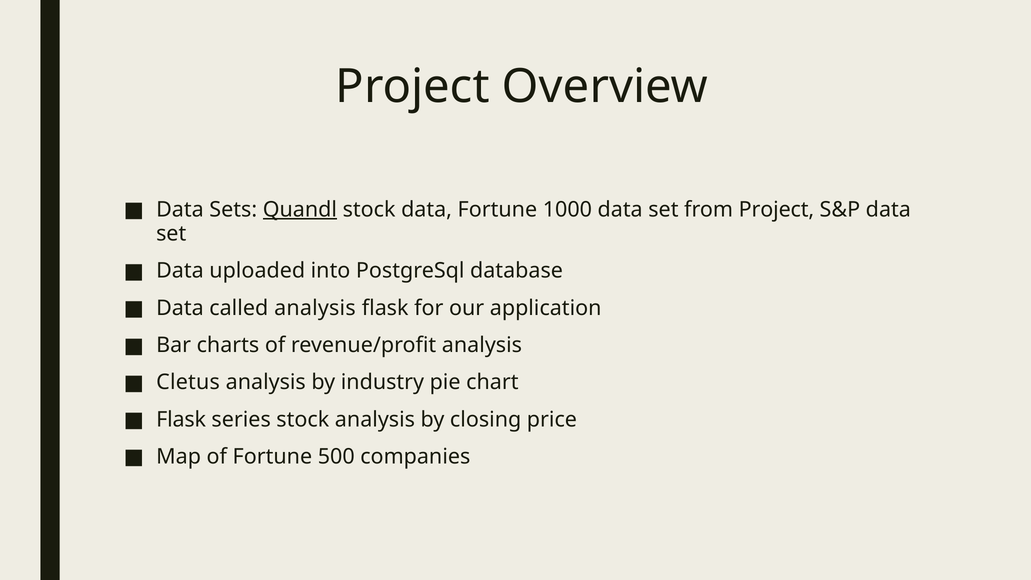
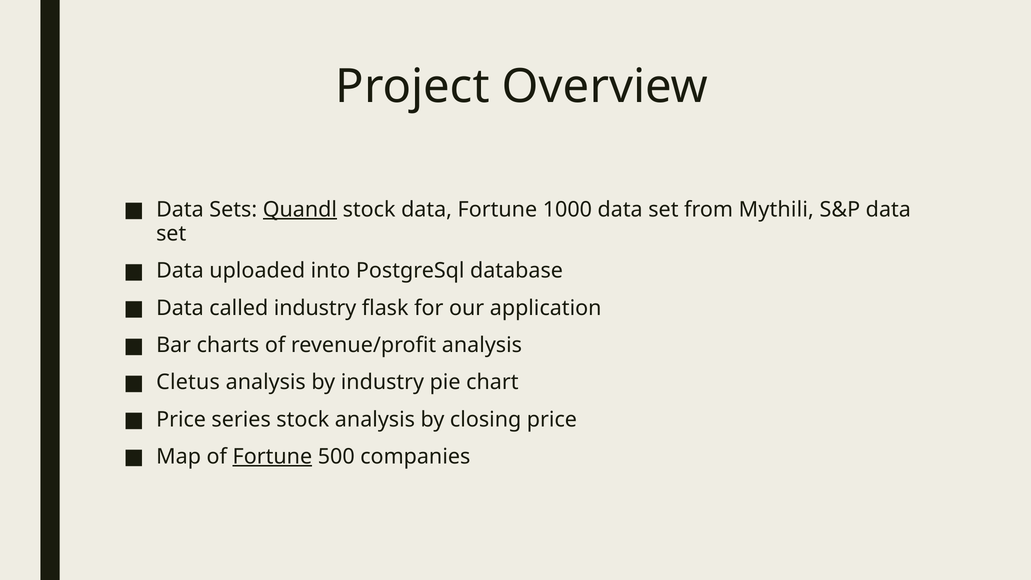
from Project: Project -> Mythili
called analysis: analysis -> industry
Flask at (181, 419): Flask -> Price
Fortune at (272, 457) underline: none -> present
